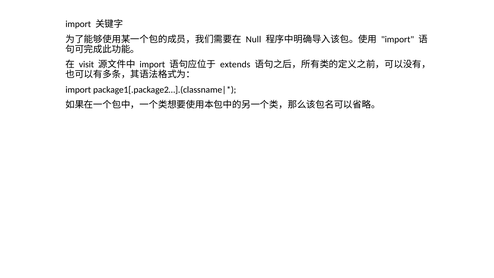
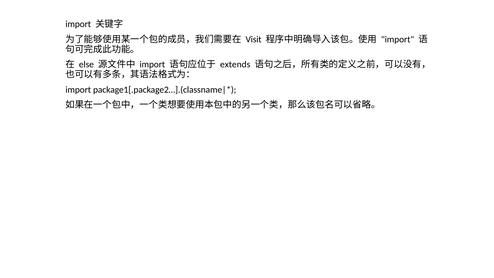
Null: Null -> Visit
visit: visit -> else
